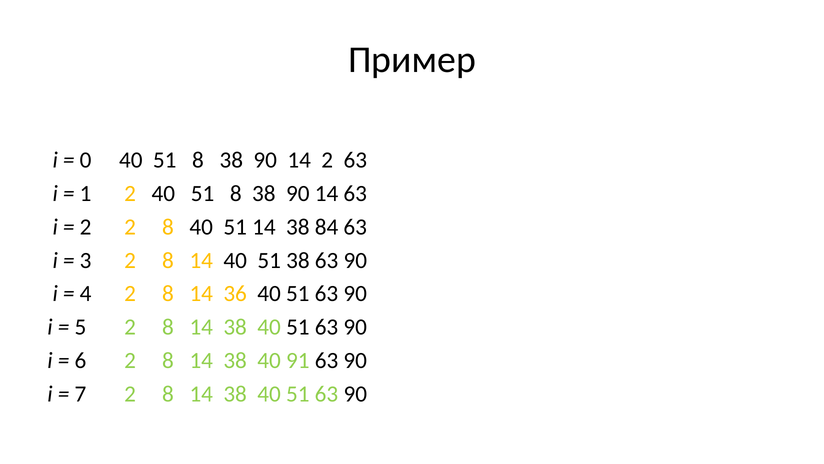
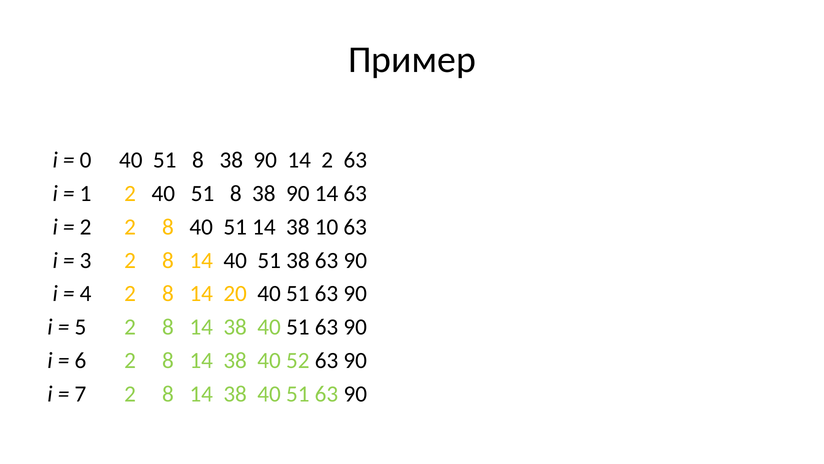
84: 84 -> 10
36: 36 -> 20
91: 91 -> 52
